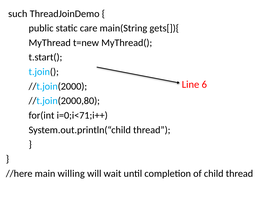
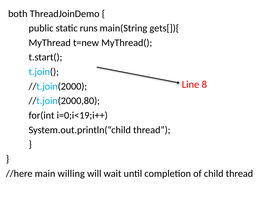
such: such -> both
care: care -> runs
6: 6 -> 8
i=0;i<71;i++: i=0;i<71;i++ -> i=0;i<19;i++
